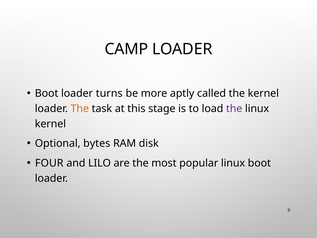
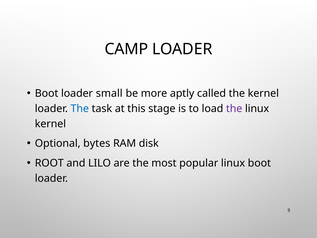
turns: turns -> small
The at (80, 108) colour: orange -> blue
FOUR: FOUR -> ROOT
